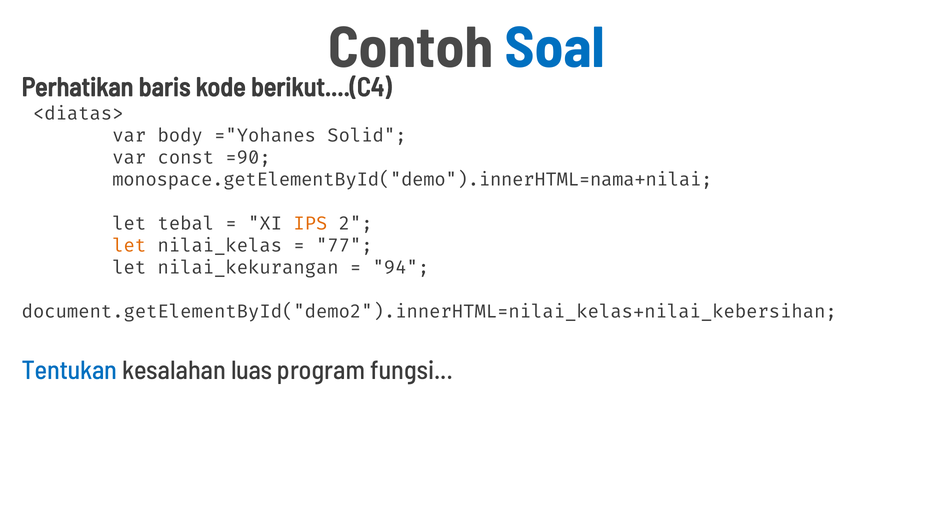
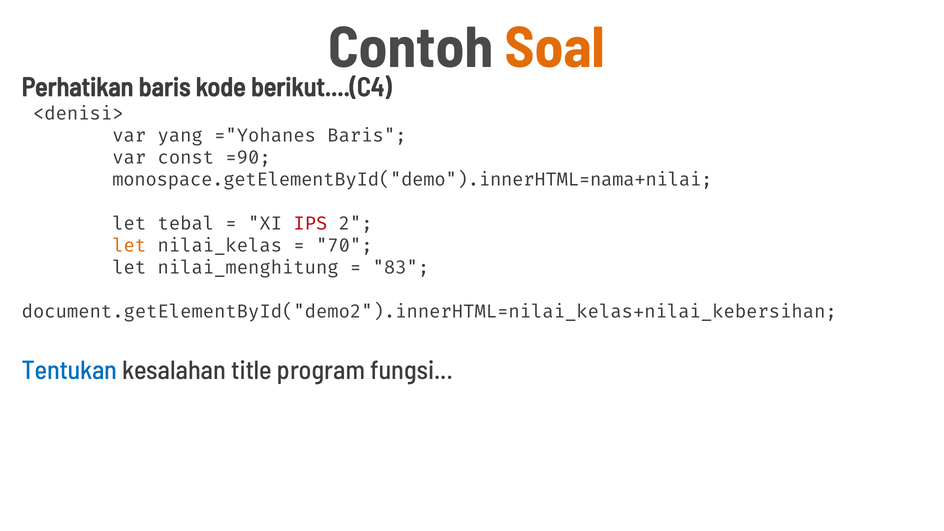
Soal colour: blue -> orange
<diatas>: <diatas> -> <denisi>
body: body -> yang
="Yohanes Solid: Solid -> Baris
IPS colour: orange -> red
77: 77 -> 70
nilai_kekurangan: nilai_kekurangan -> nilai_menghitung
94: 94 -> 83
luas: luas -> title
